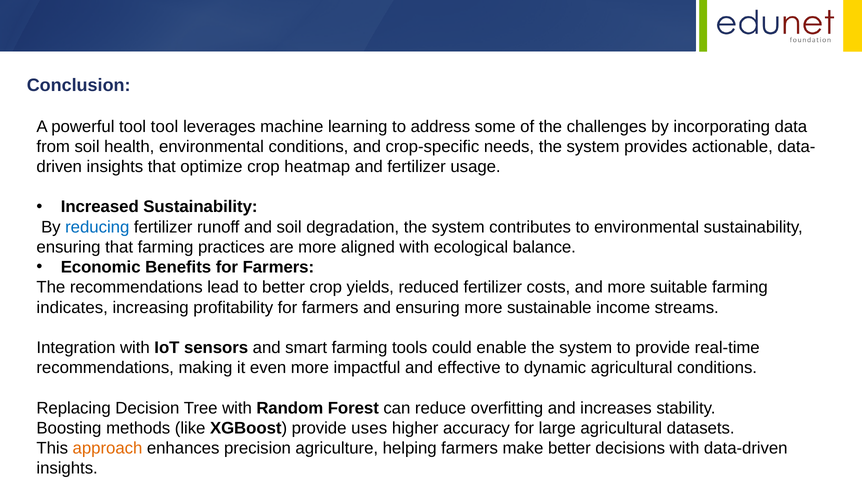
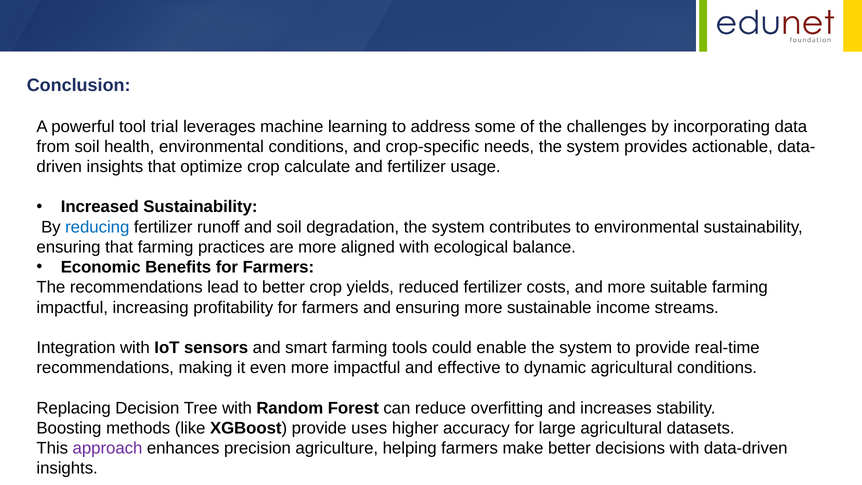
tool tool: tool -> trial
heatmap: heatmap -> calculate
indicates at (72, 307): indicates -> impactful
approach colour: orange -> purple
